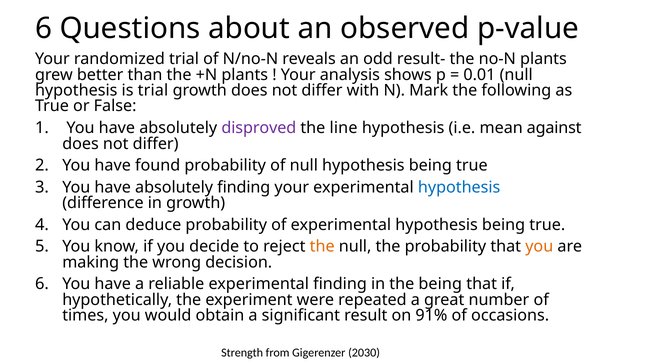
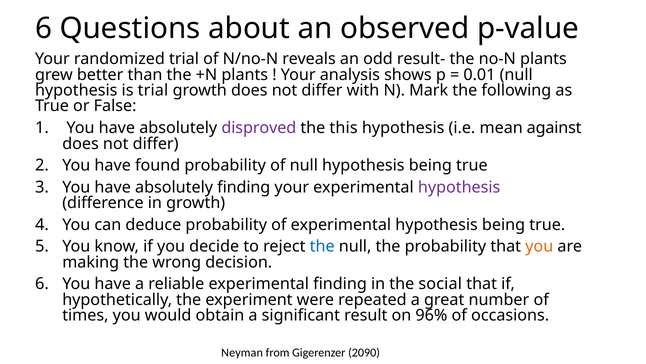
line: line -> this
hypothesis at (459, 187) colour: blue -> purple
the at (322, 246) colour: orange -> blue
the being: being -> social
91%: 91% -> 96%
Strength: Strength -> Neyman
2030: 2030 -> 2090
